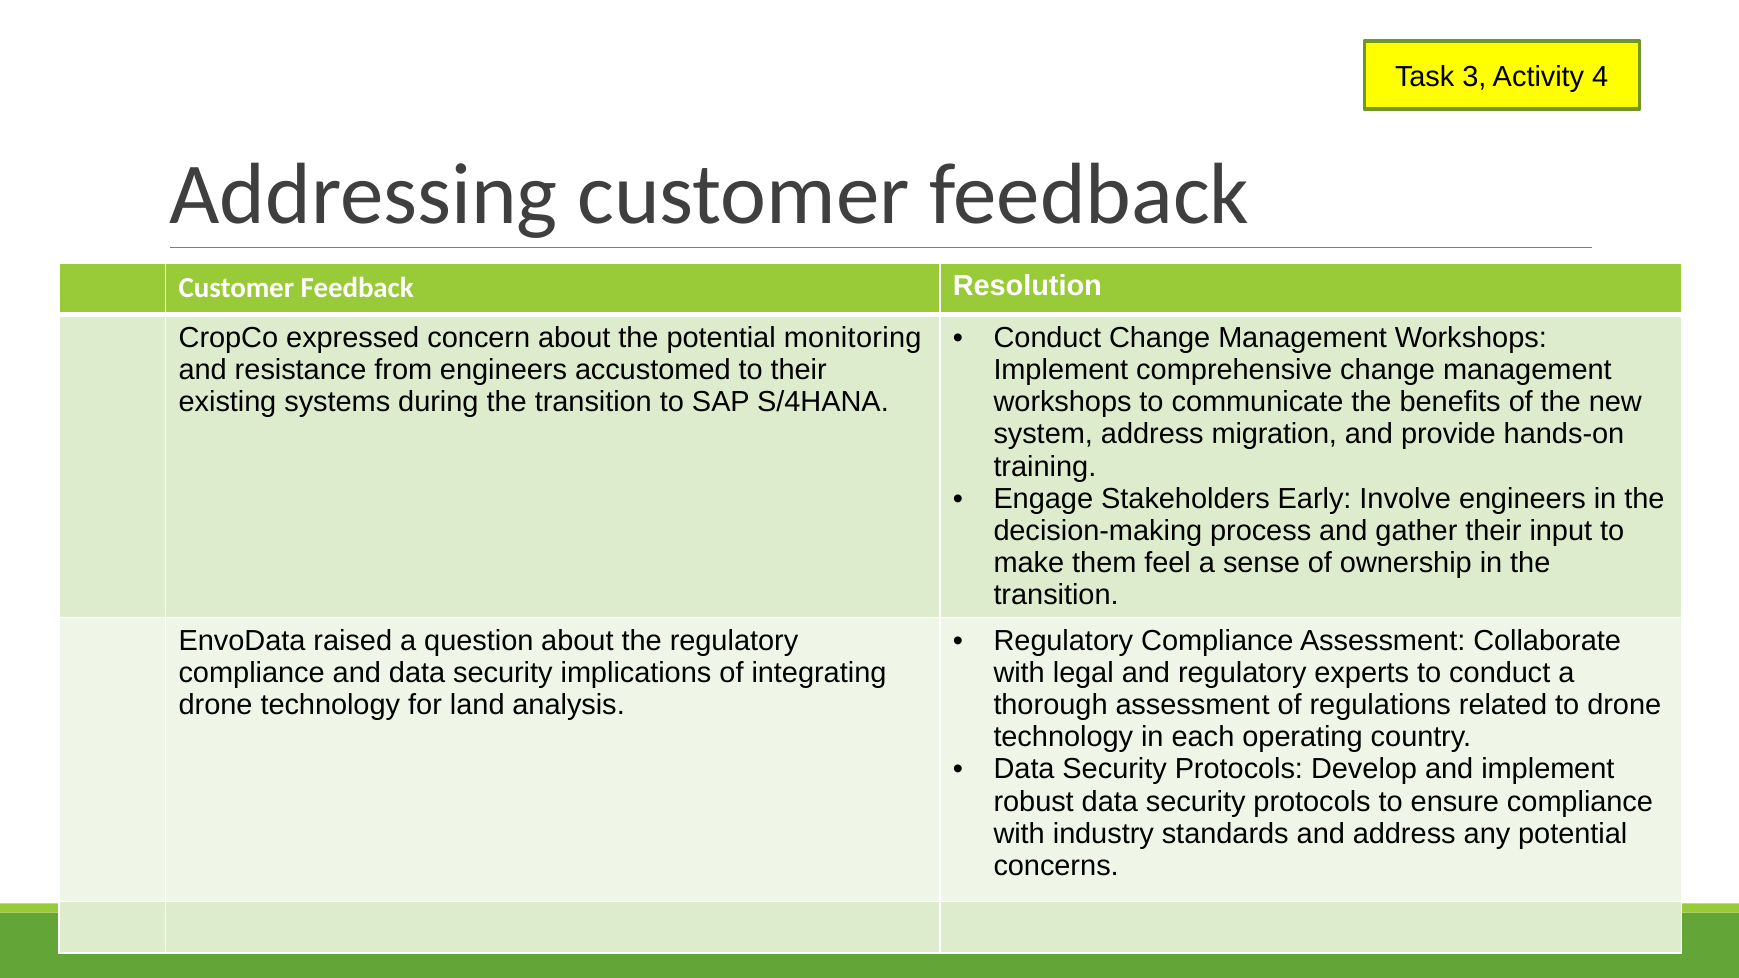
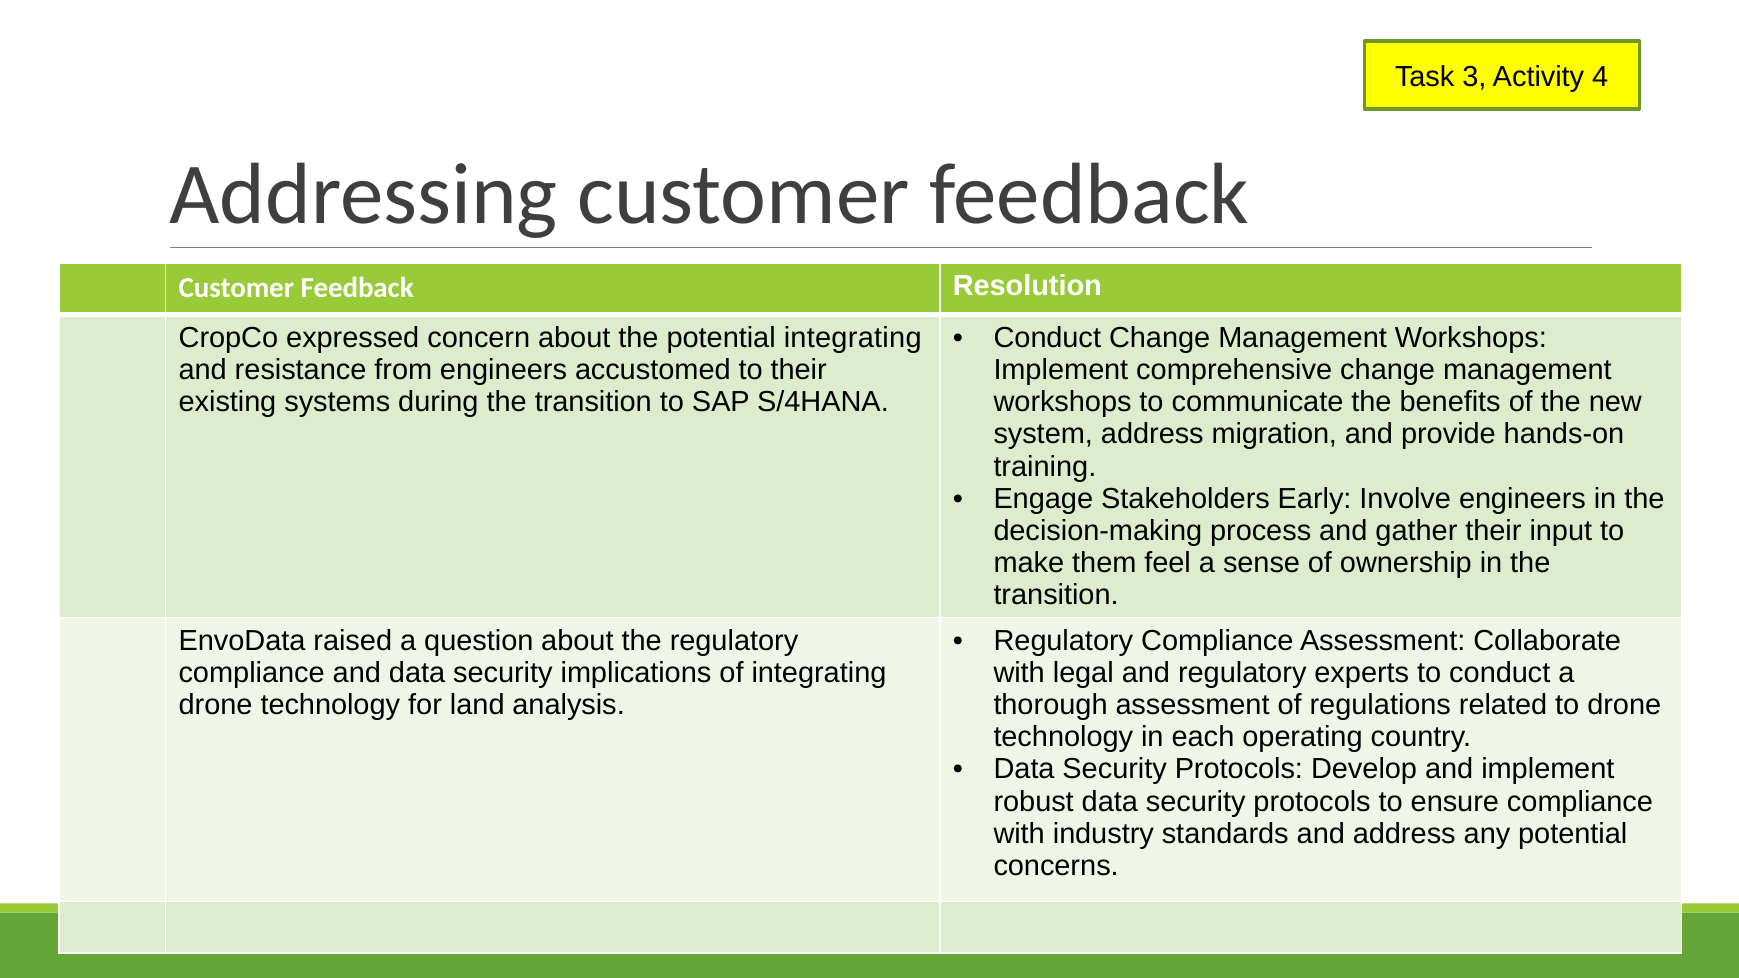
potential monitoring: monitoring -> integrating
